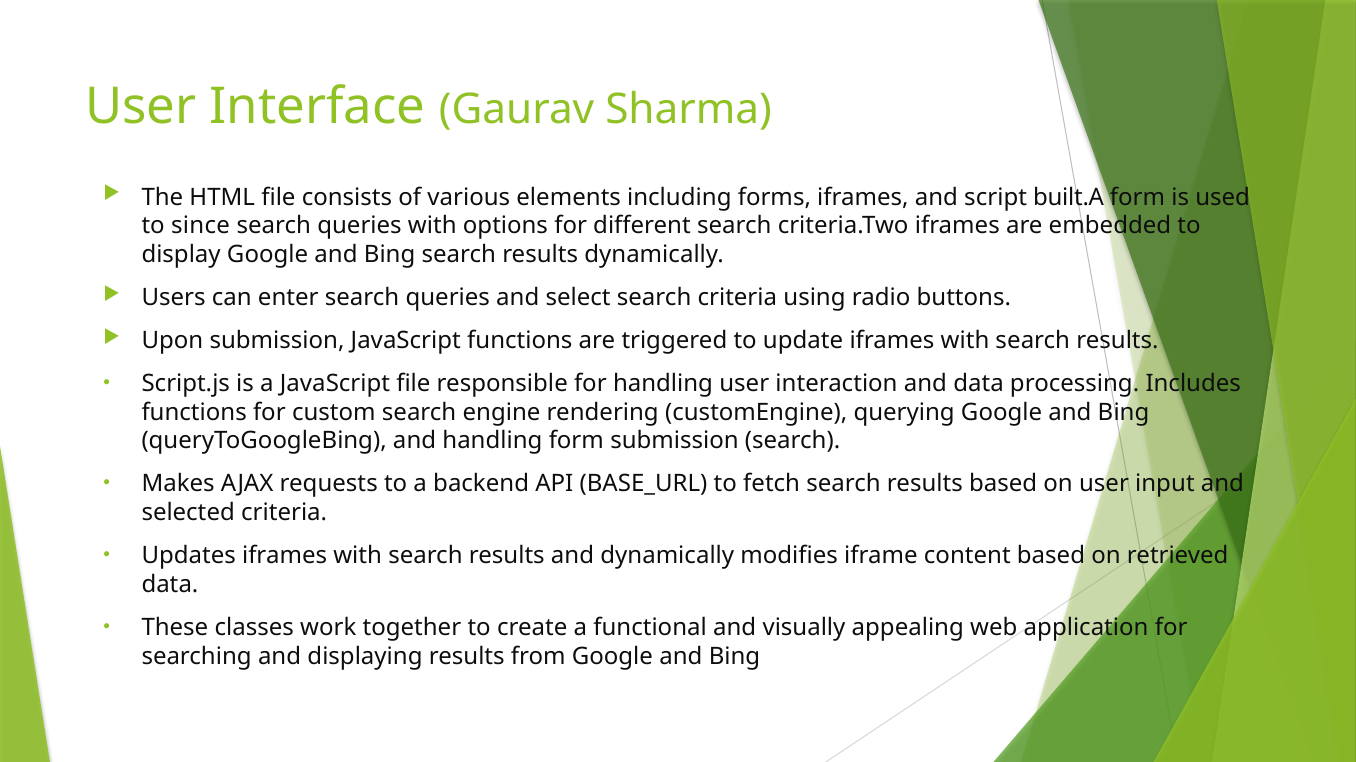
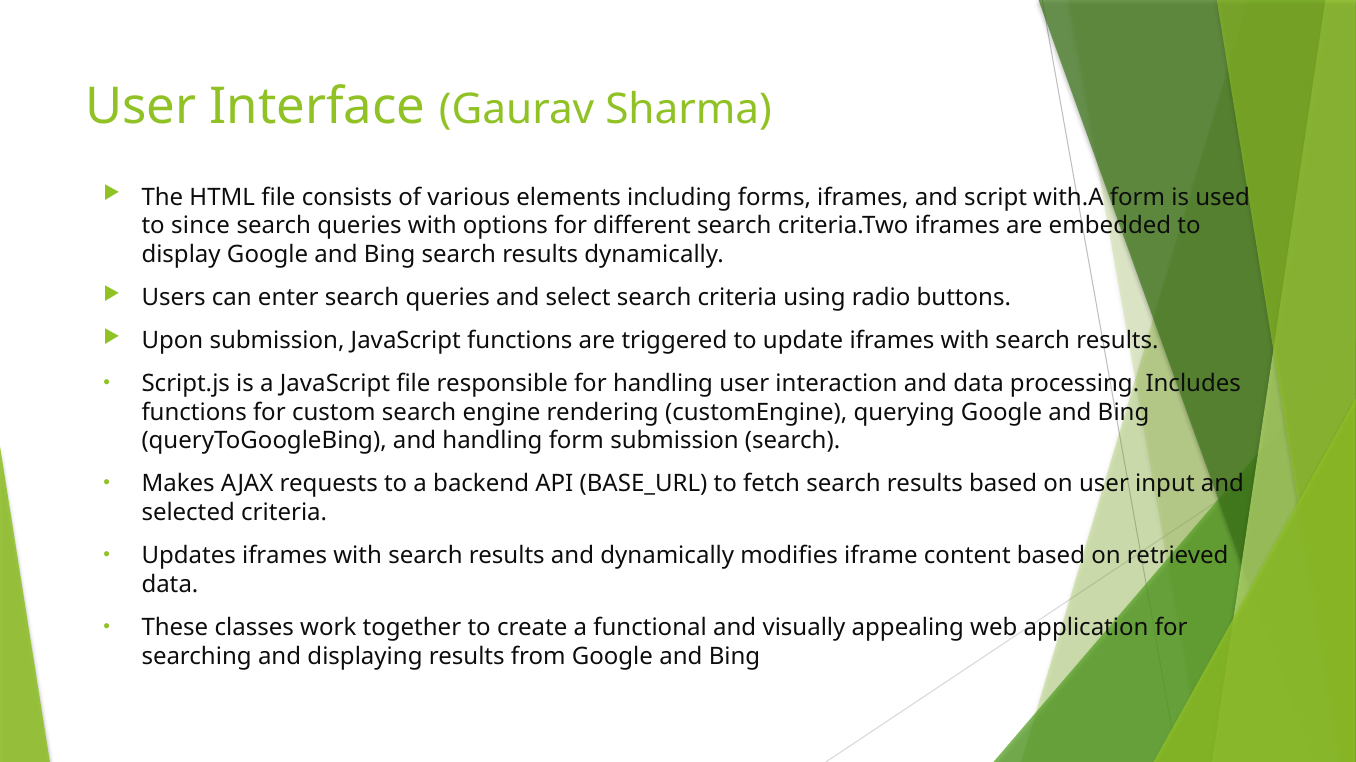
built.A: built.A -> with.A
